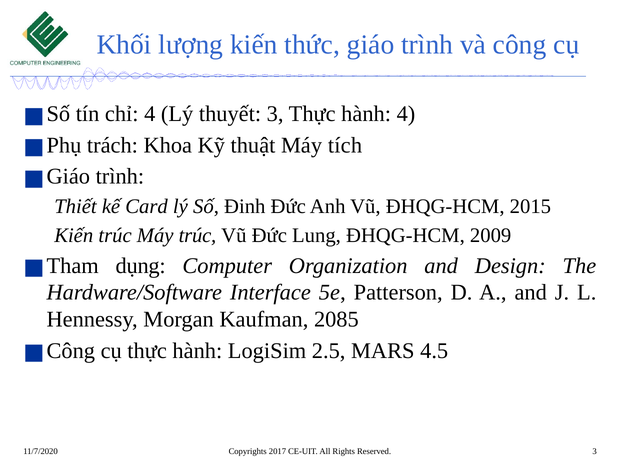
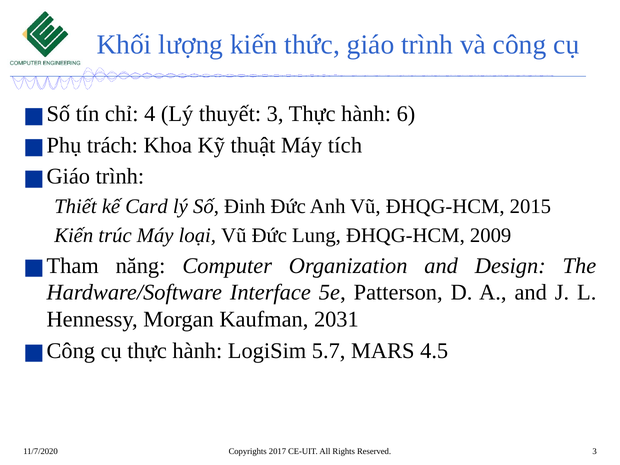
hành 4: 4 -> 6
Máy trúc: trúc -> loại
dụng: dụng -> năng
2085: 2085 -> 2031
2.5: 2.5 -> 5.7
